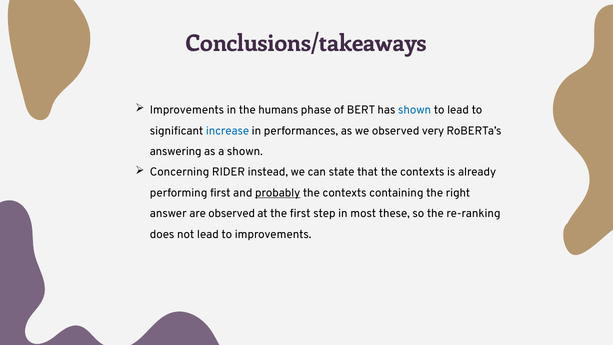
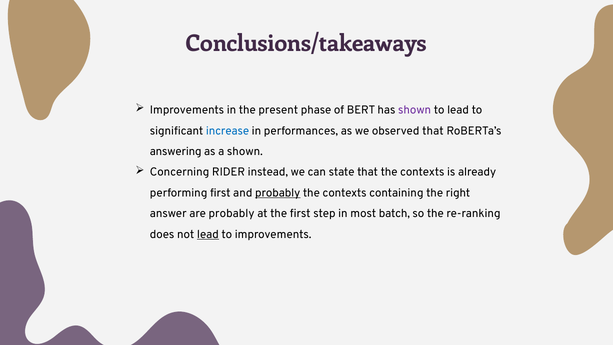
humans: humans -> present
shown at (415, 110) colour: blue -> purple
observed very: very -> that
are observed: observed -> probably
these: these -> batch
lead at (208, 234) underline: none -> present
